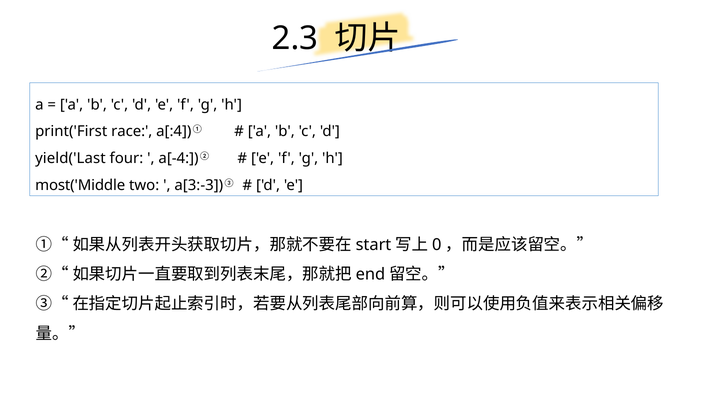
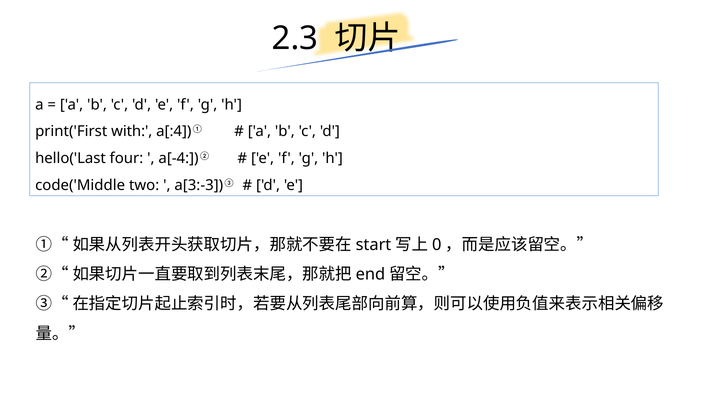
race: race -> with
yield('Last: yield('Last -> hello('Last
most('Middle: most('Middle -> code('Middle
